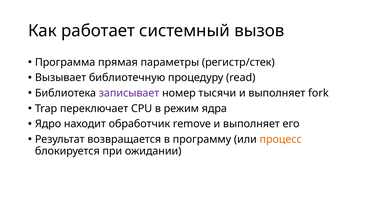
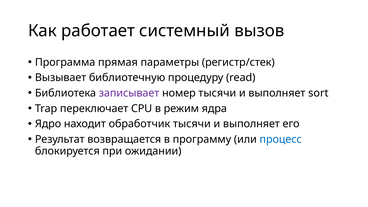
fork: fork -> sort
обработчик remove: remove -> тысячи
процесс colour: orange -> blue
